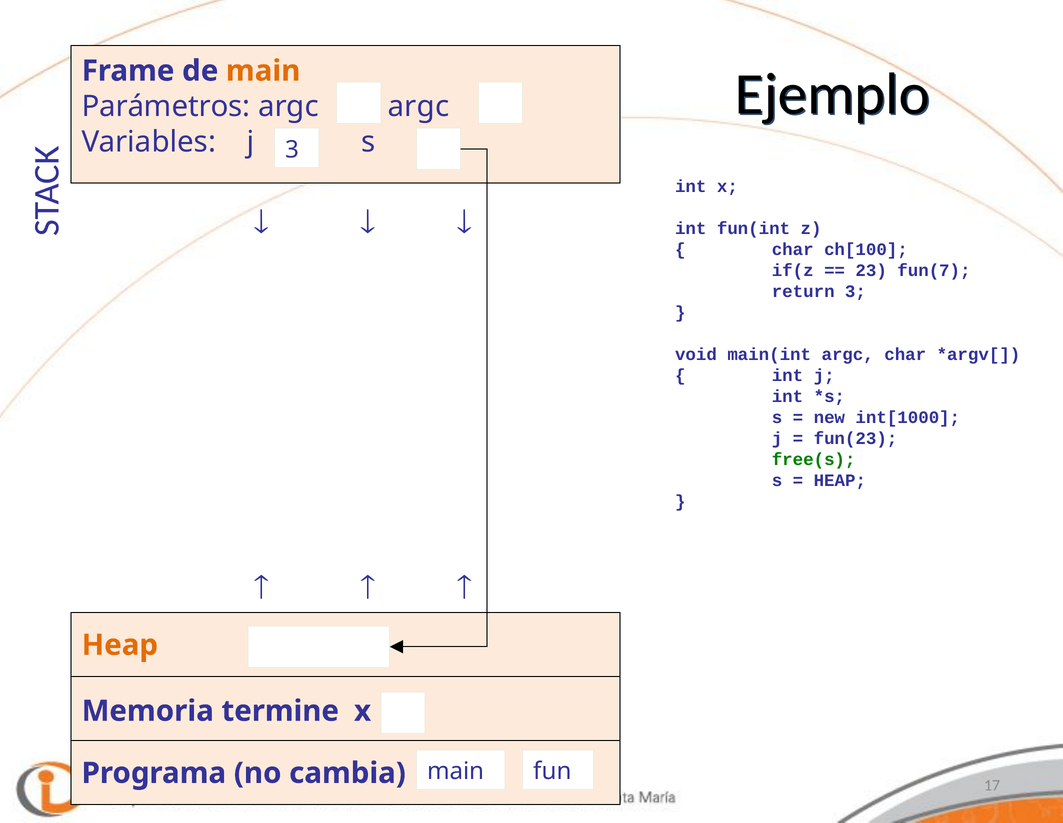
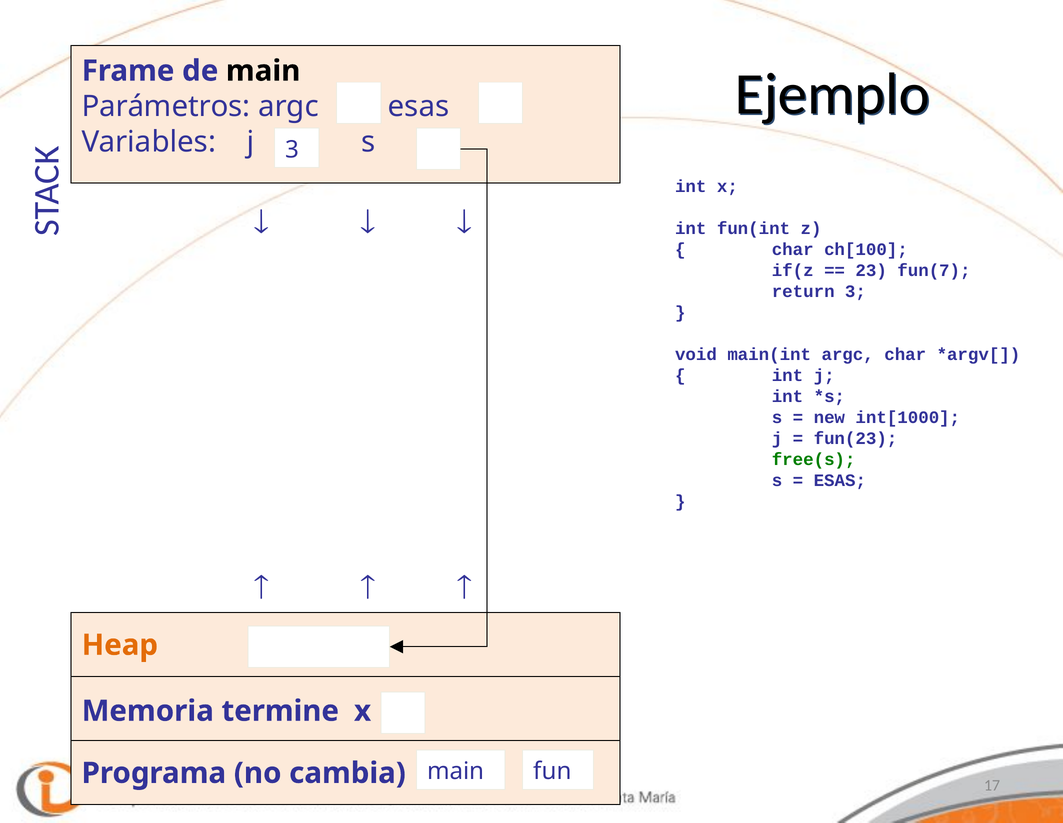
main at (263, 71) colour: orange -> black
argc argc: argc -> esas
HEAP at (840, 480): HEAP -> ESAS
